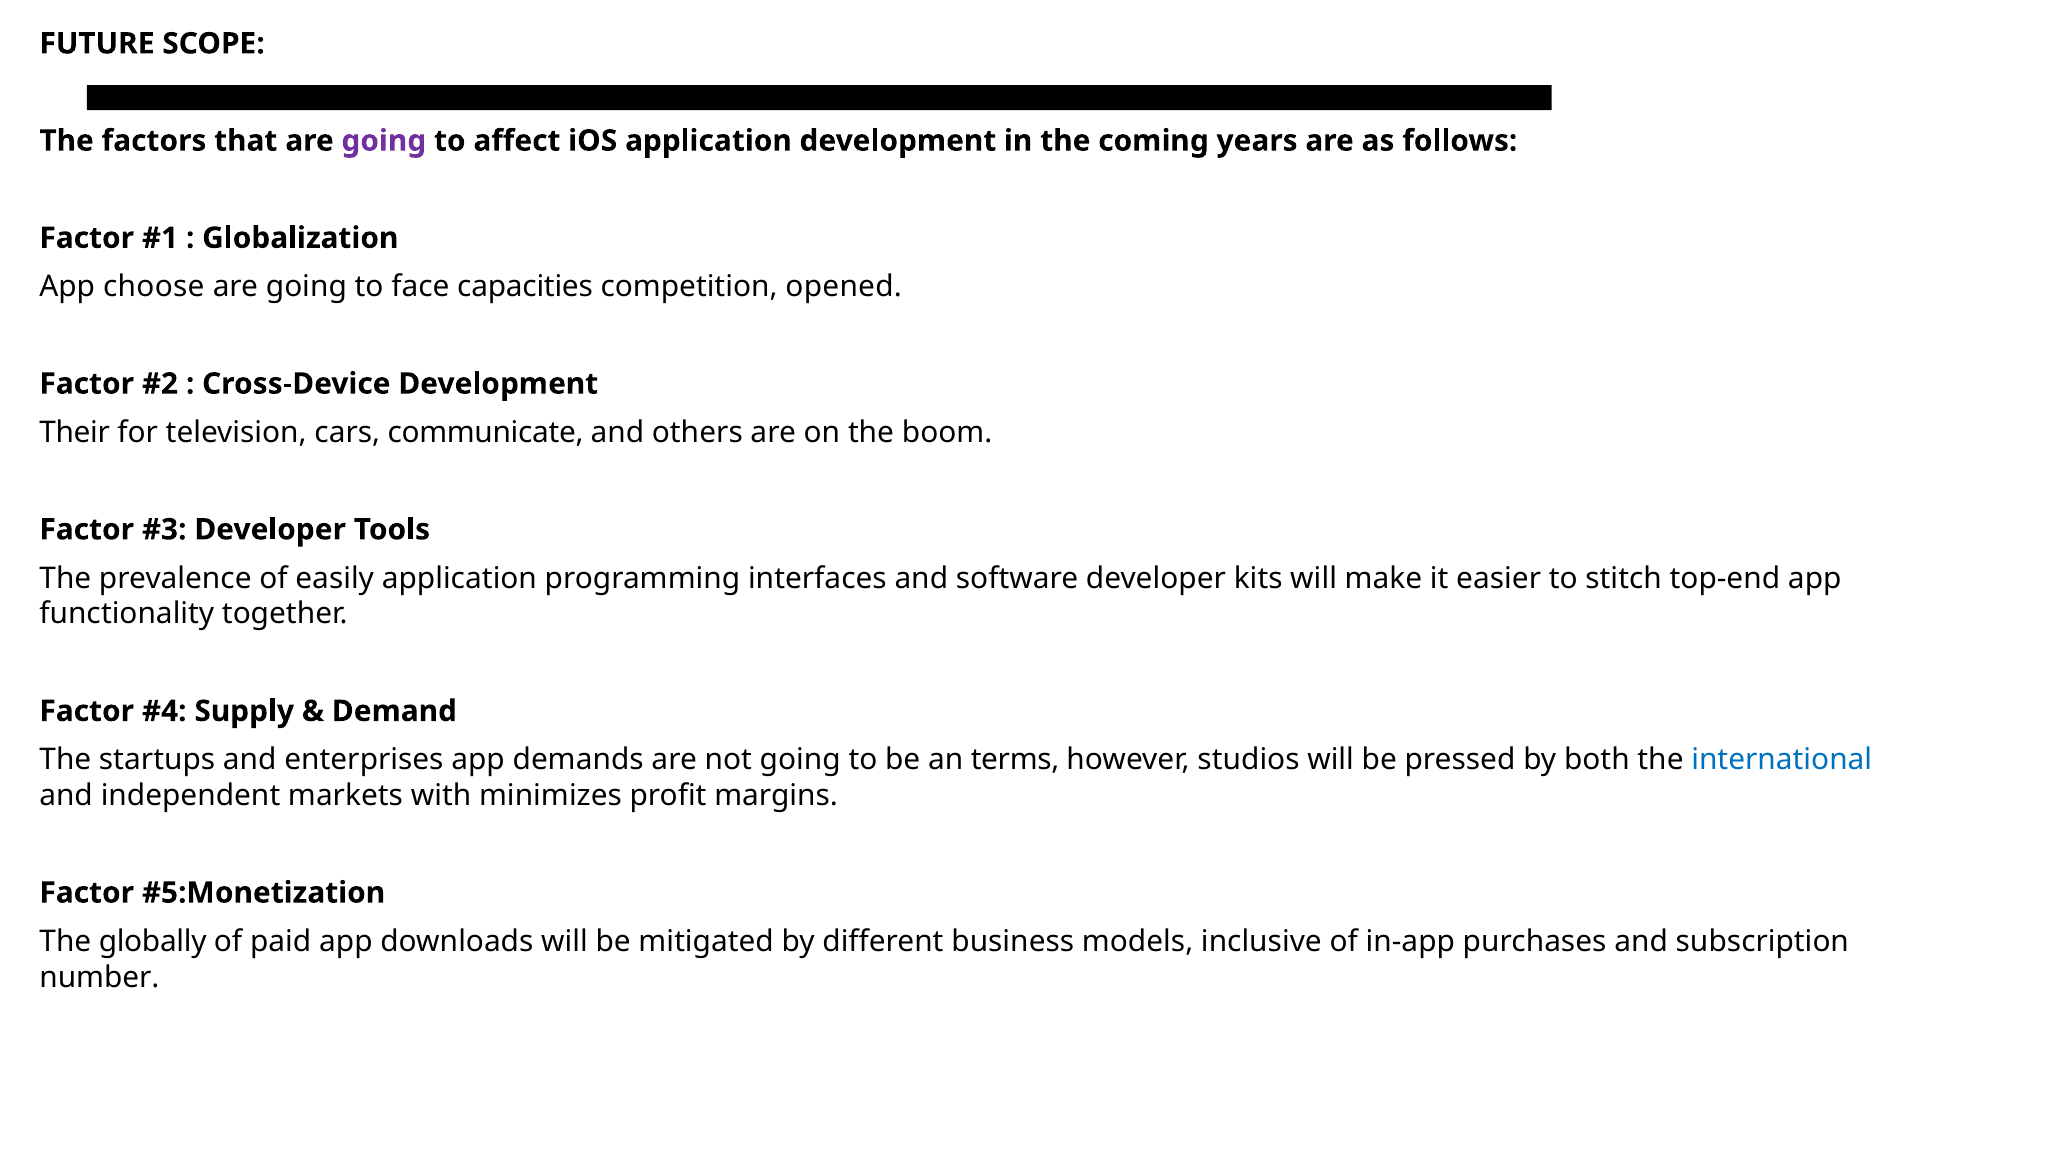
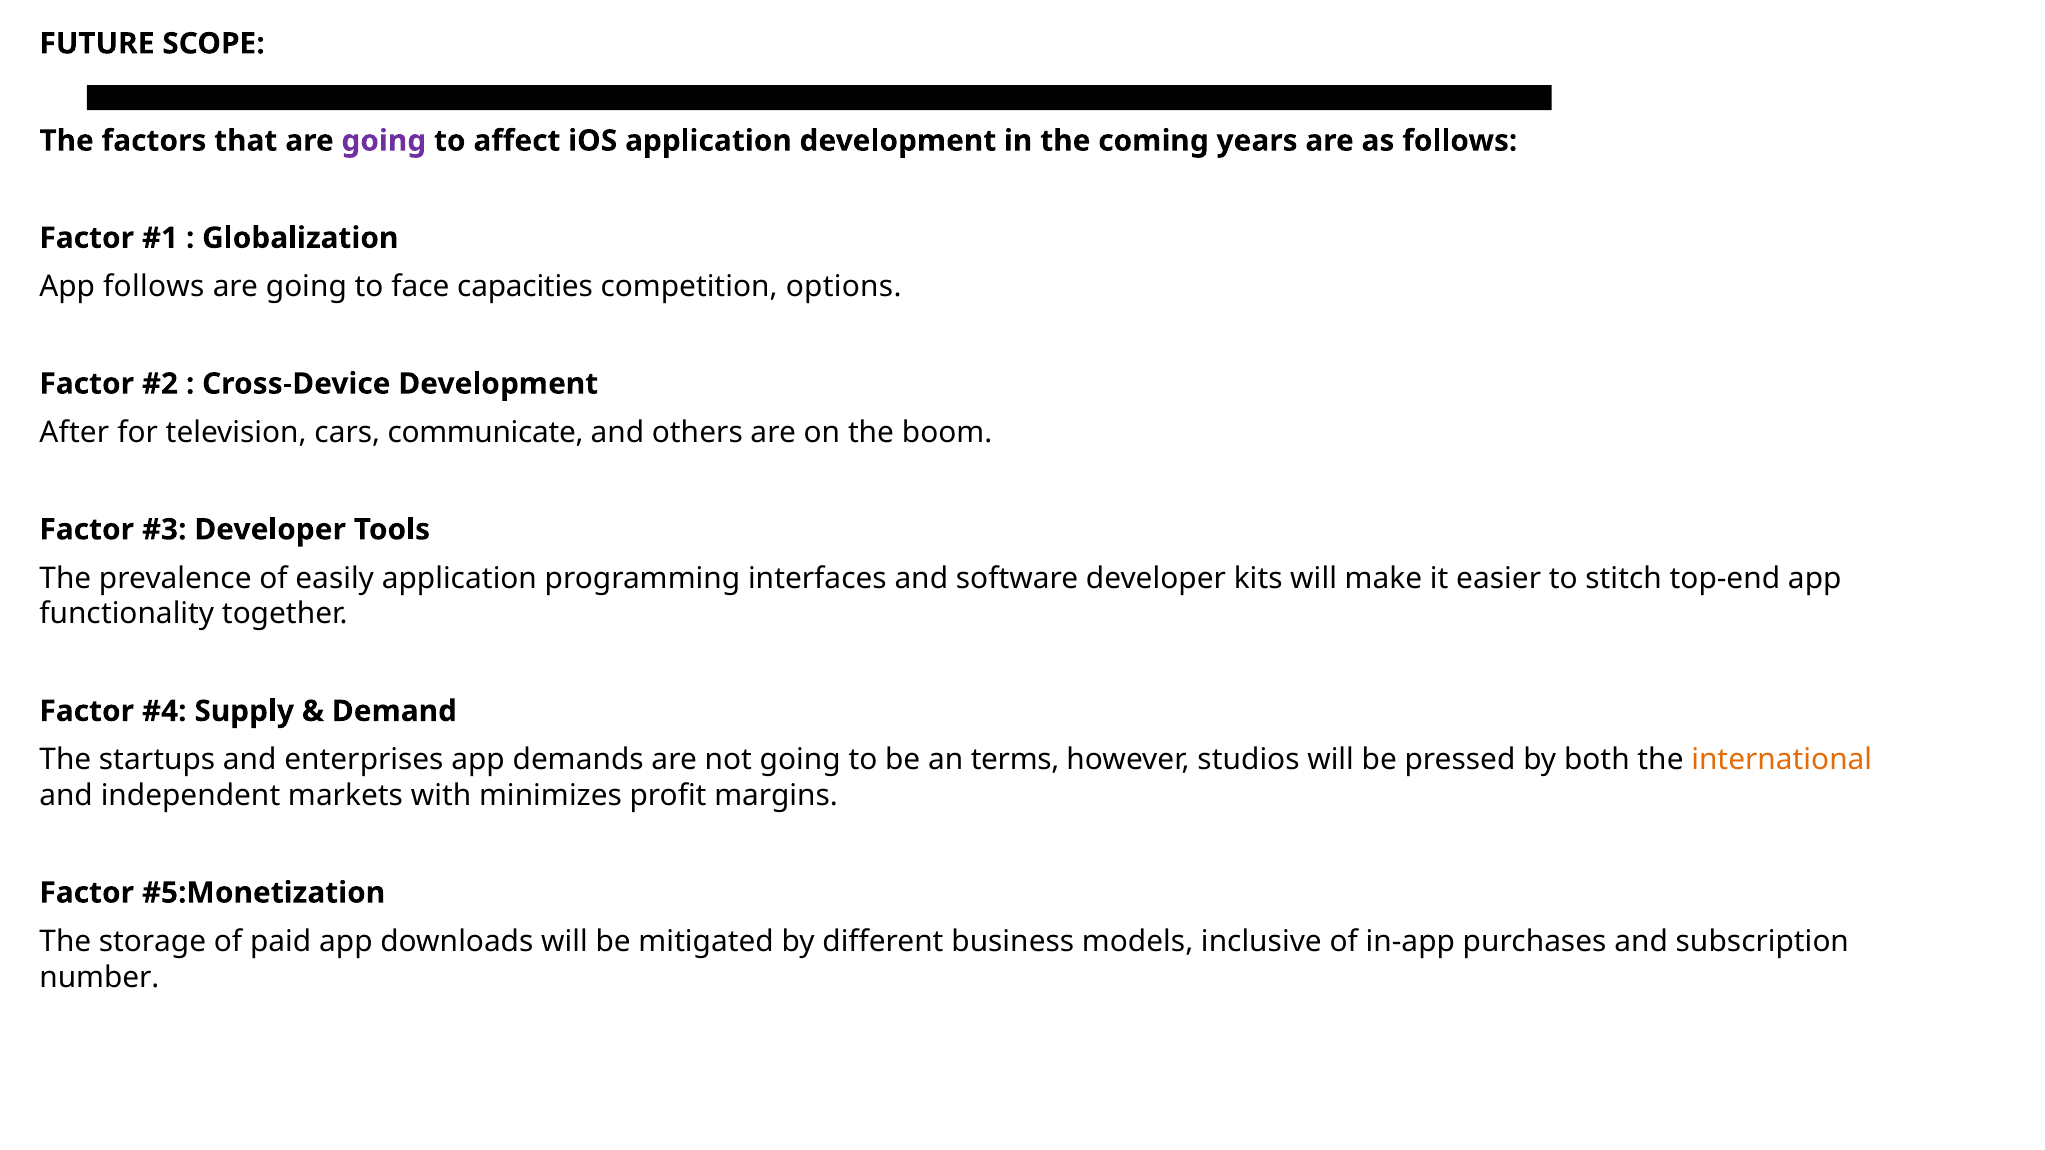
App choose: choose -> follows
opened: opened -> options
Their: Their -> After
international colour: blue -> orange
globally: globally -> storage
